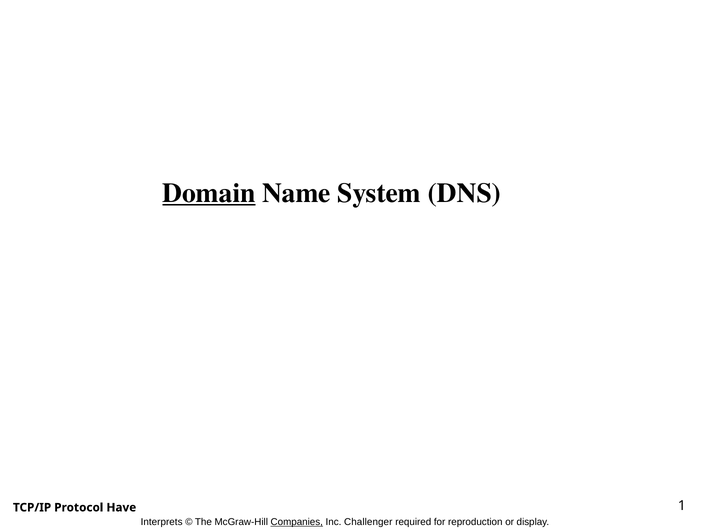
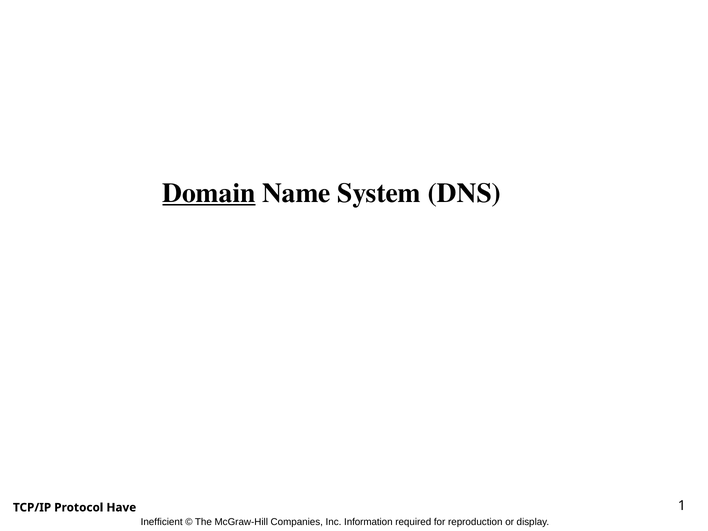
Interprets: Interprets -> Inefficient
Companies underline: present -> none
Challenger: Challenger -> Information
